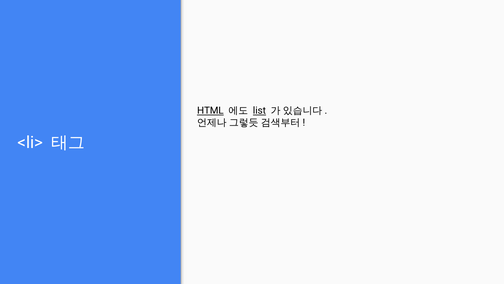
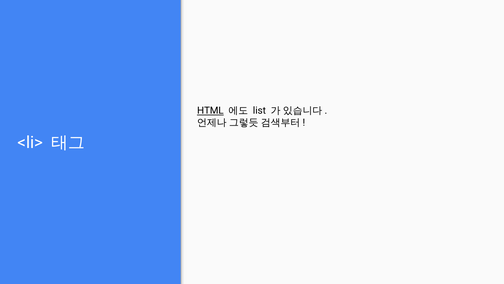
list underline: present -> none
